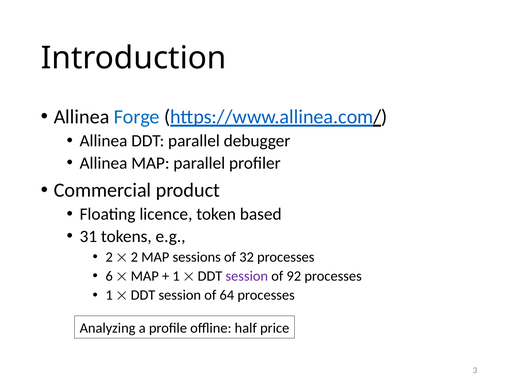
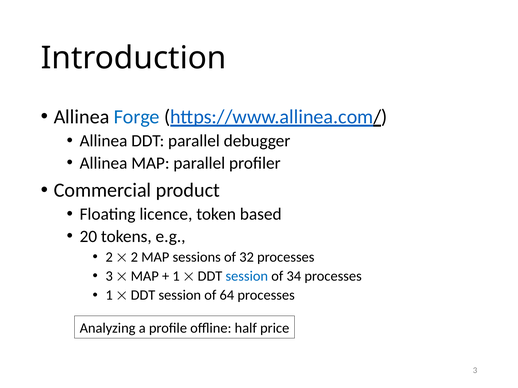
31: 31 -> 20
6 at (109, 276): 6 -> 3
session at (247, 276) colour: purple -> blue
92: 92 -> 34
